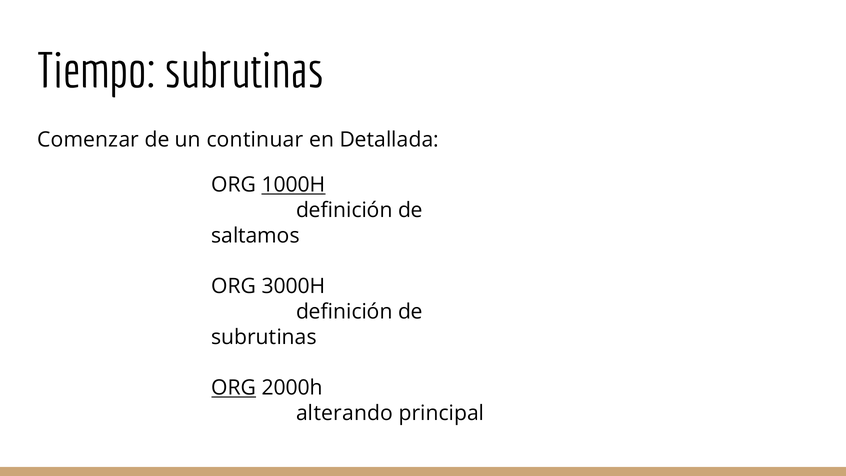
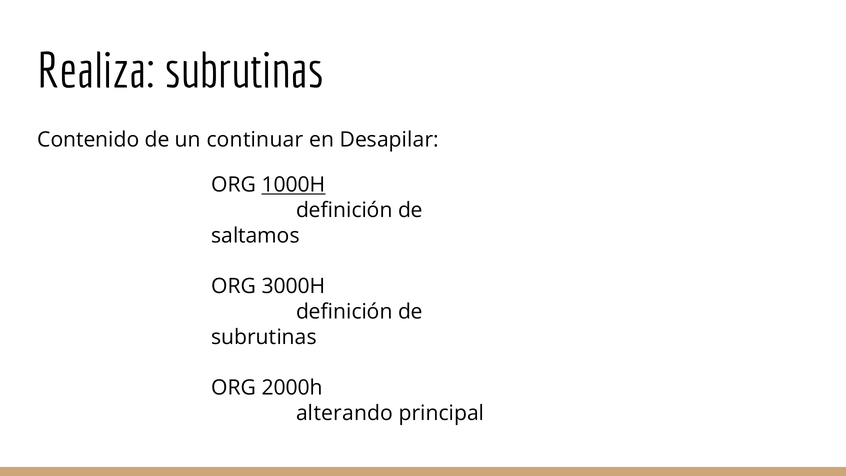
Tiempo: Tiempo -> Realiza
Comenzar: Comenzar -> Contenido
Detallada: Detallada -> Desapilar
ORG at (234, 388) underline: present -> none
